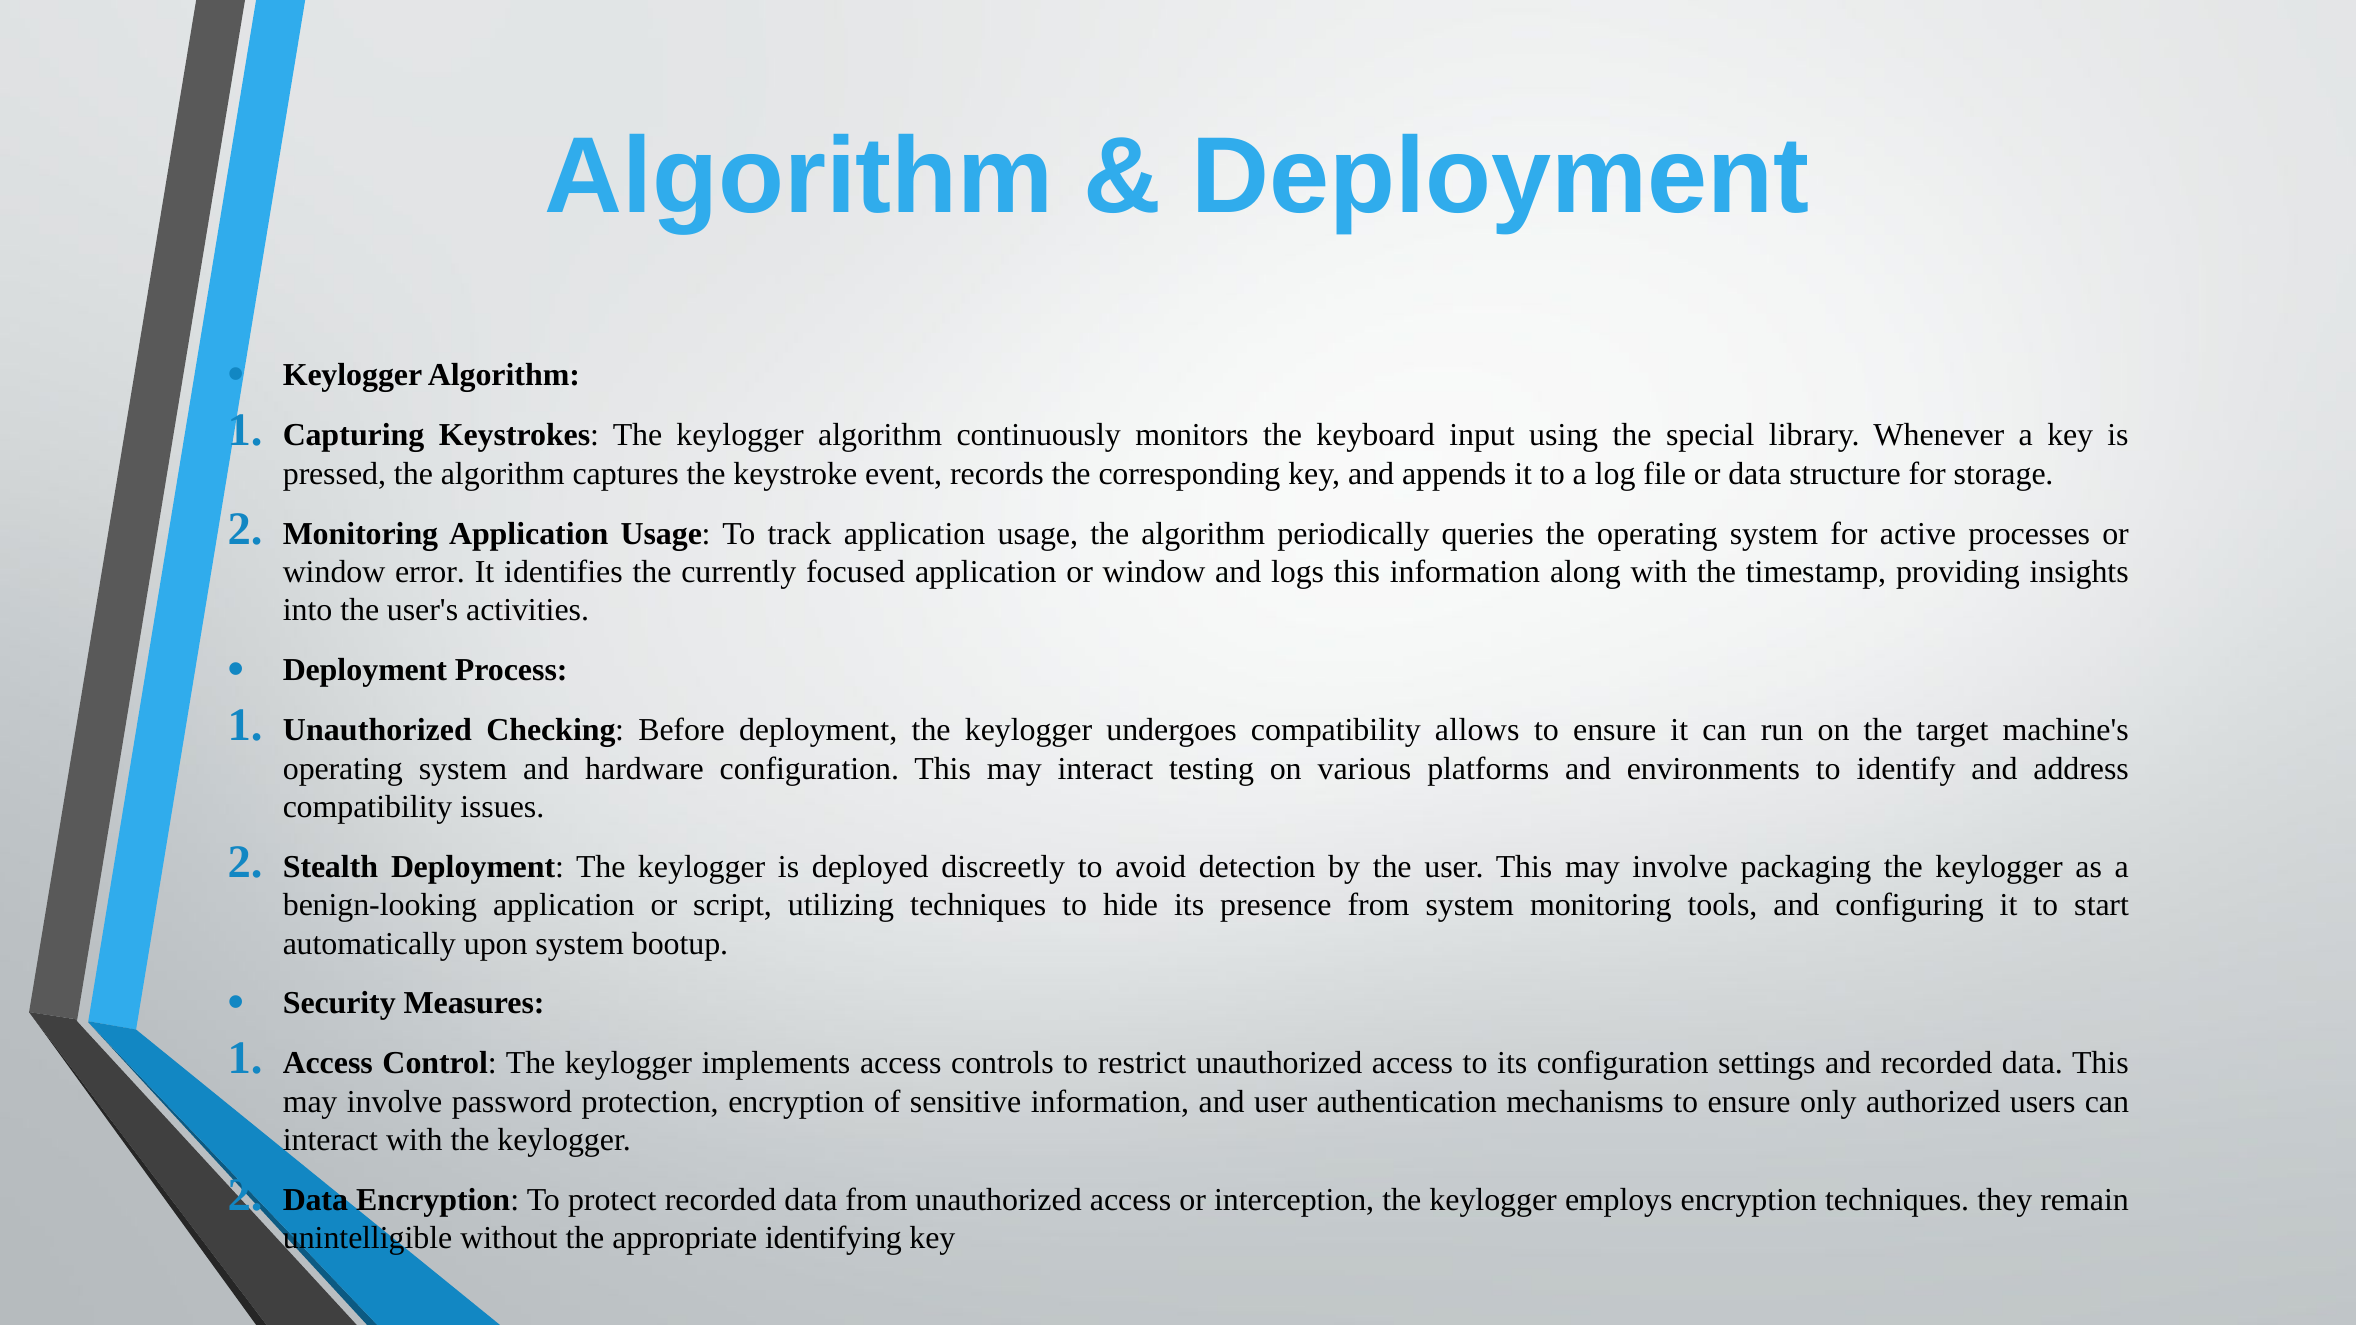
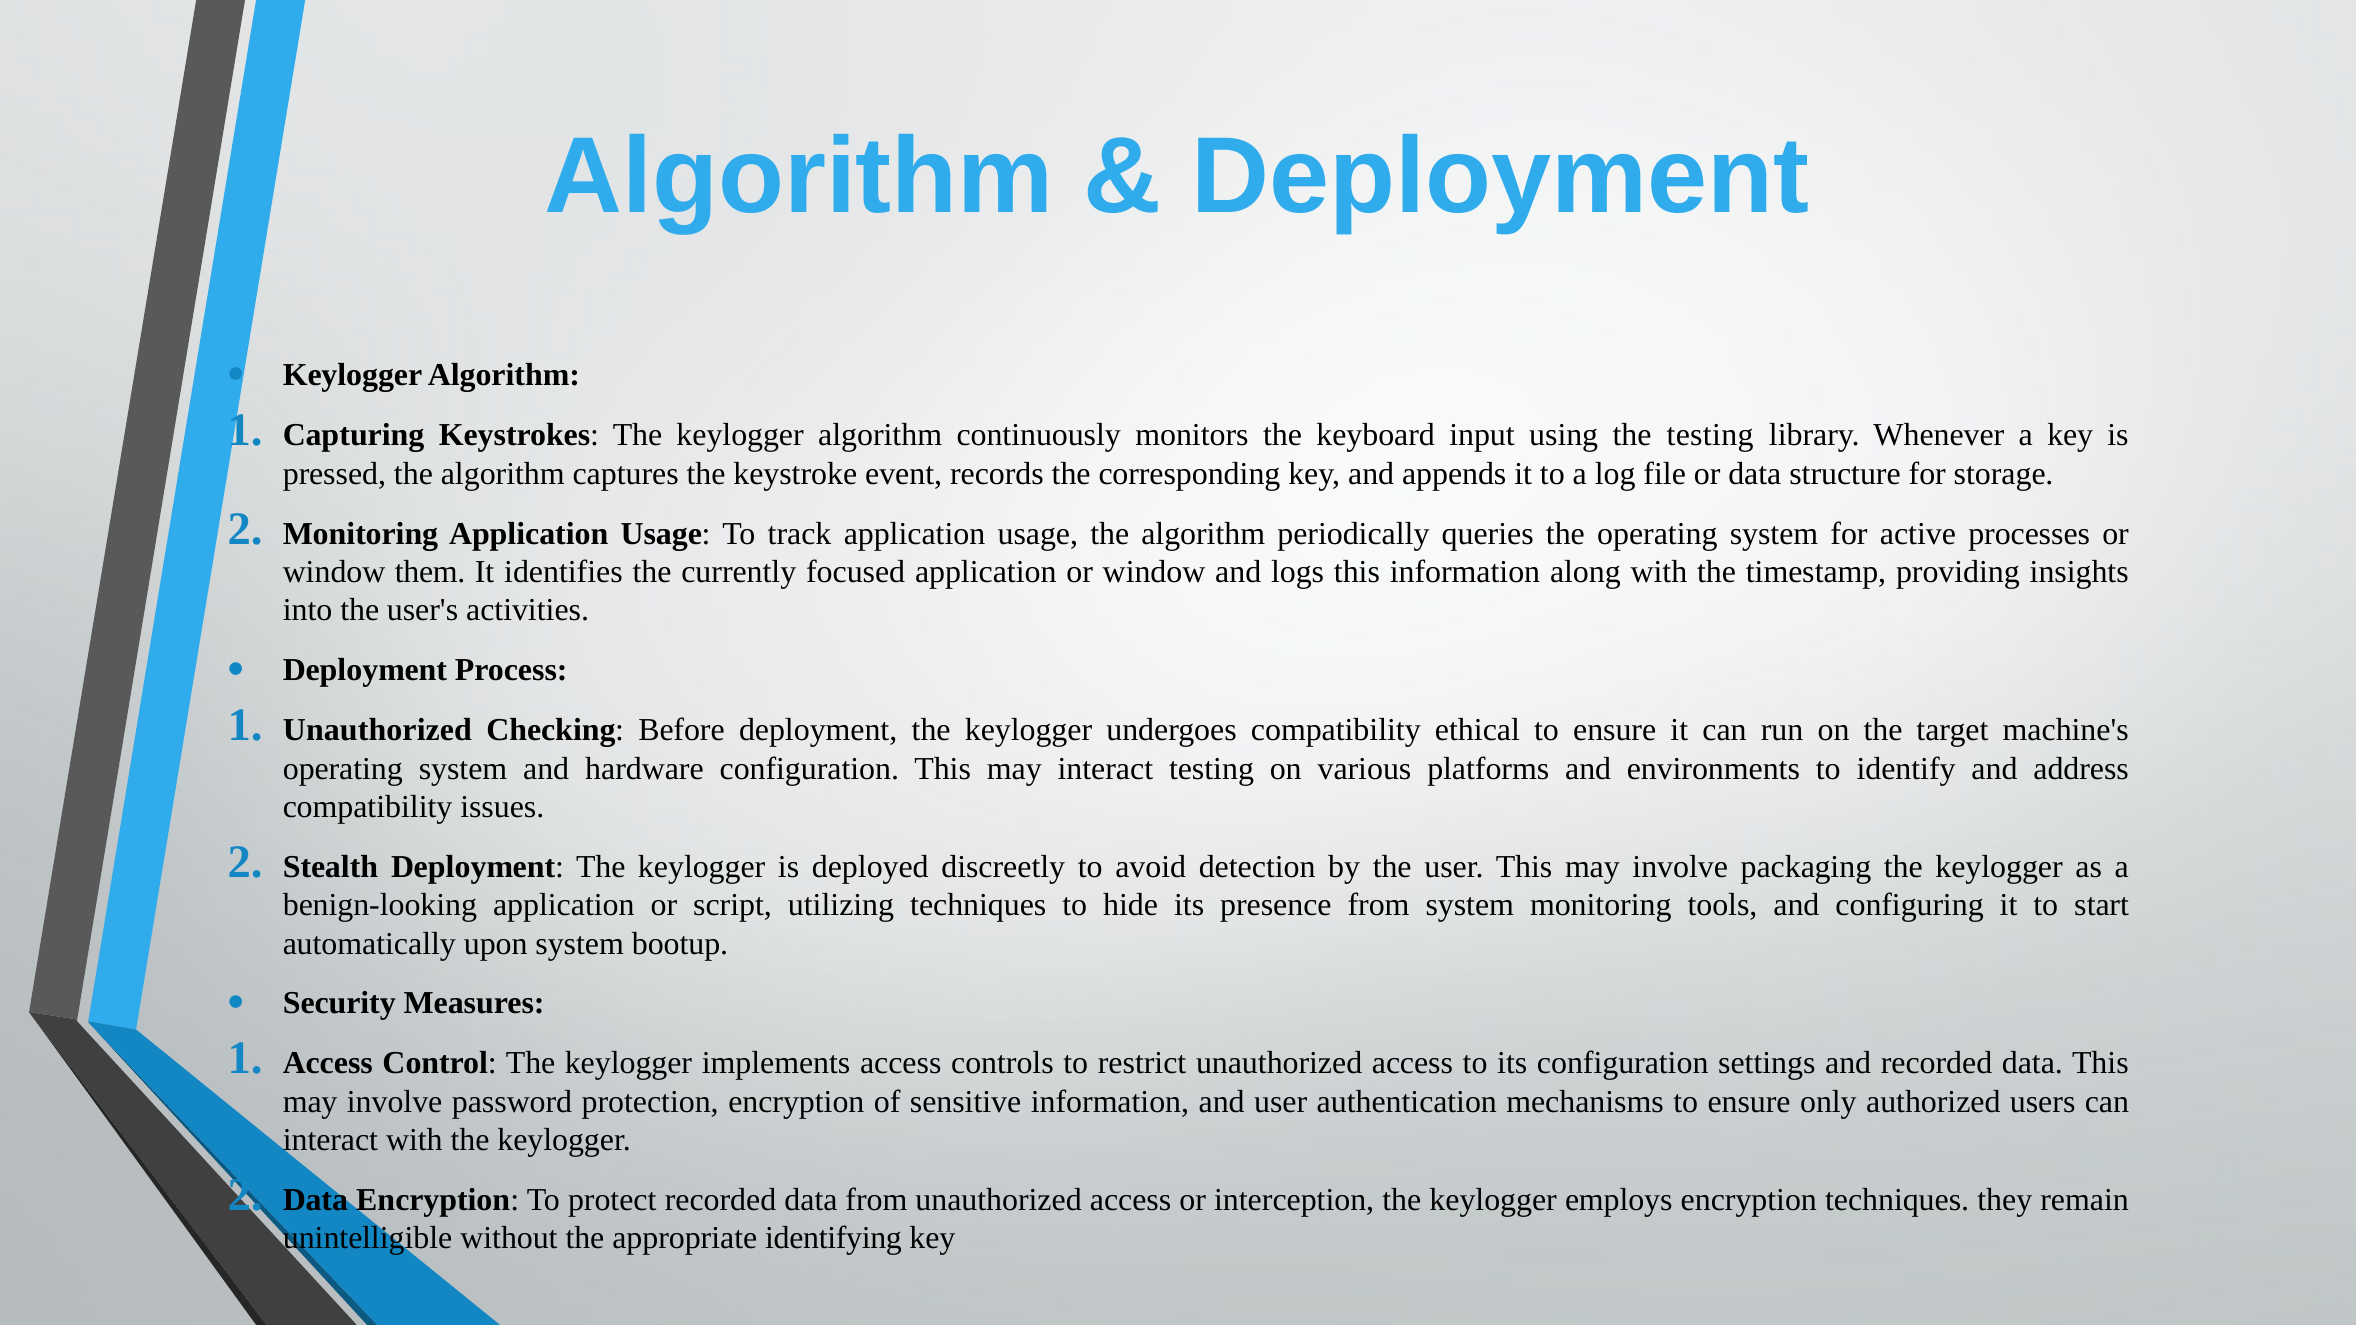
the special: special -> testing
error: error -> them
allows: allows -> ethical
